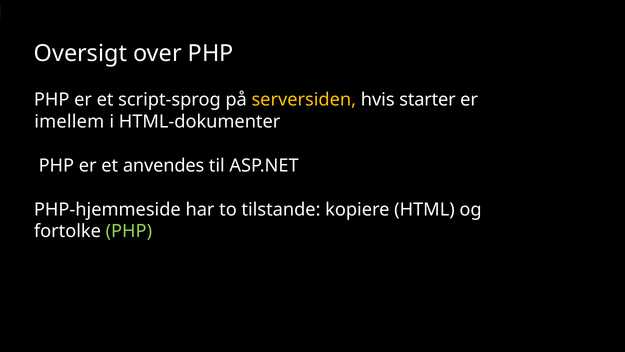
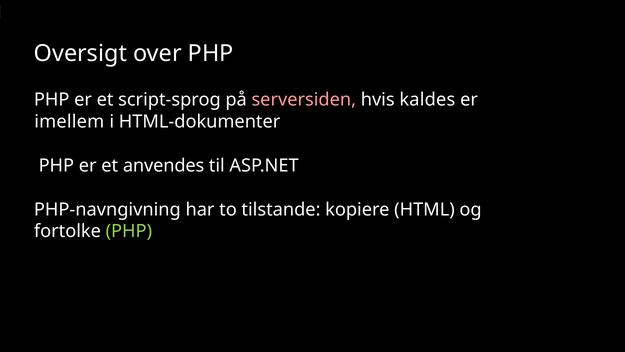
serversiden colour: yellow -> pink
starter: starter -> kaldes
PHP-hjemmeside: PHP-hjemmeside -> PHP-navngivning
